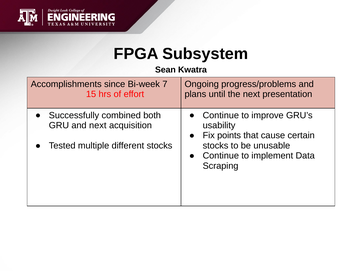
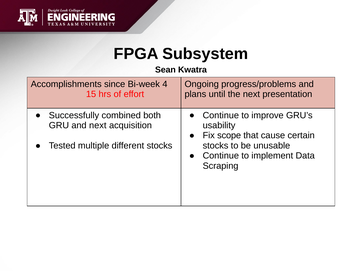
7: 7 -> 4
points: points -> scope
